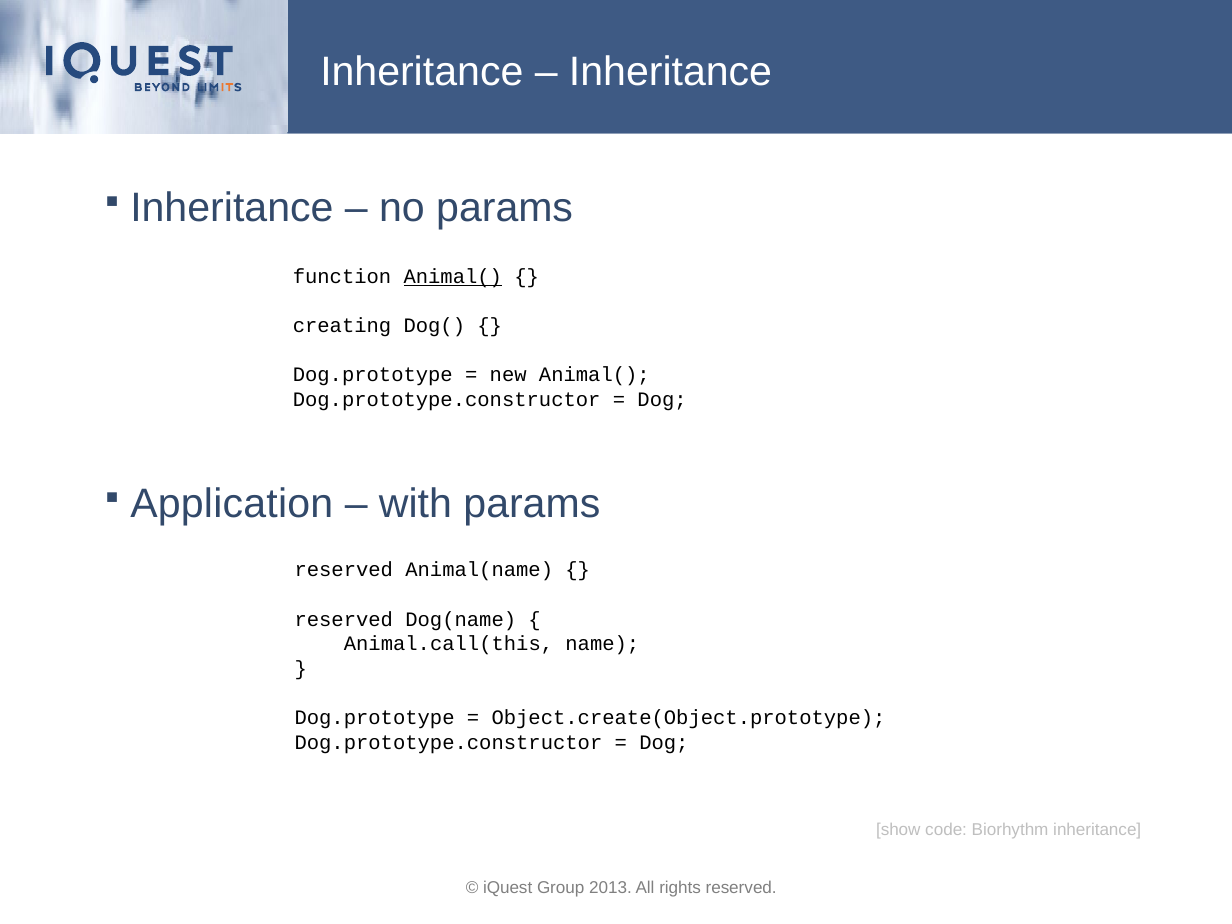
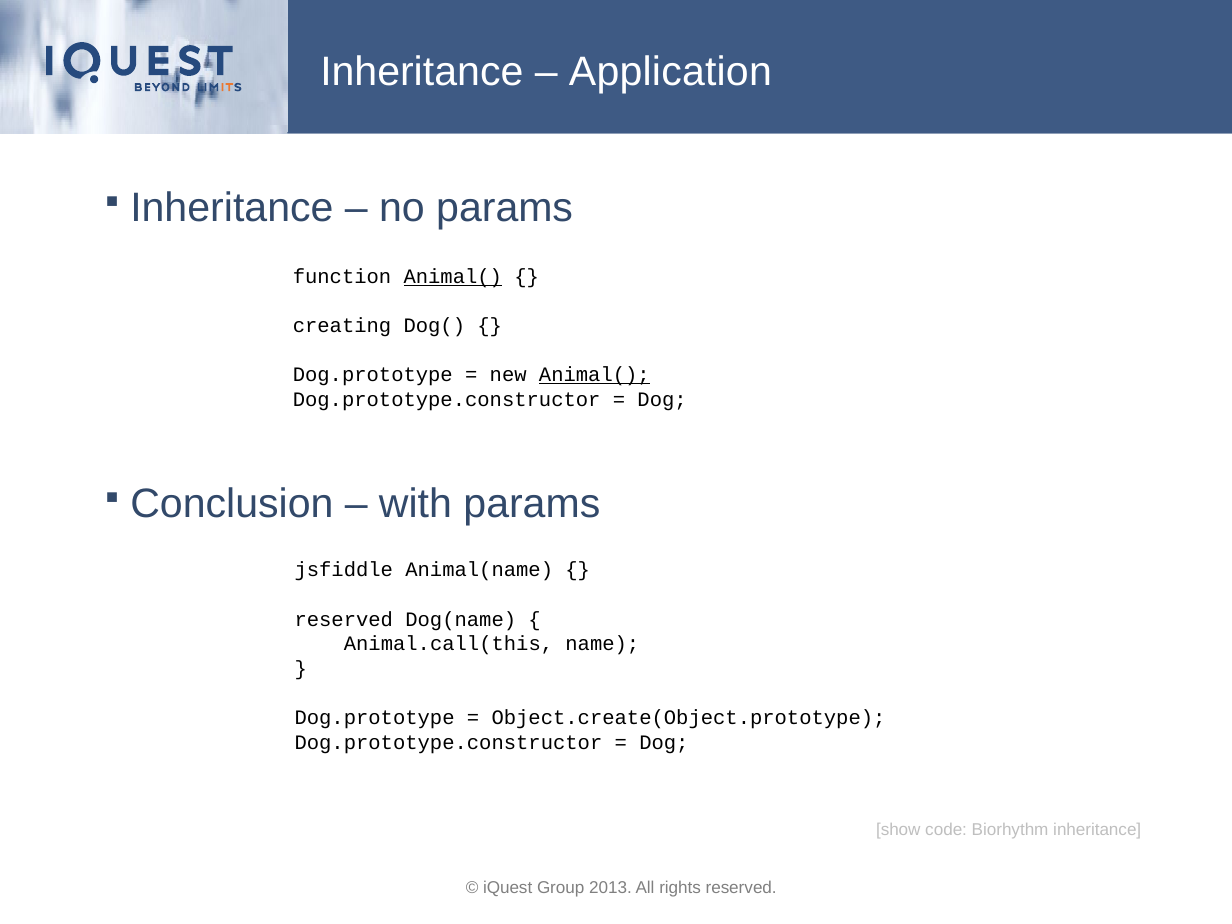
Inheritance at (671, 72): Inheritance -> Application
Animal( at (594, 375) underline: none -> present
Application: Application -> Conclusion
reserved at (344, 570): reserved -> jsfiddle
